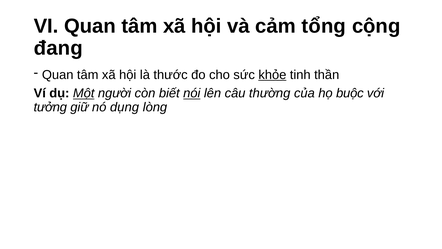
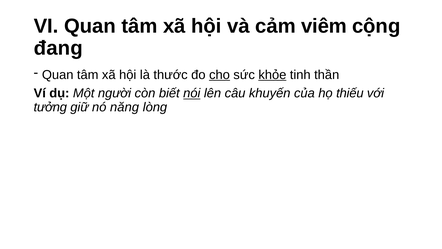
tổng: tổng -> viêm
cho underline: none -> present
Một underline: present -> none
thường: thường -> khuyến
buộc: buộc -> thiếu
dụng: dụng -> năng
